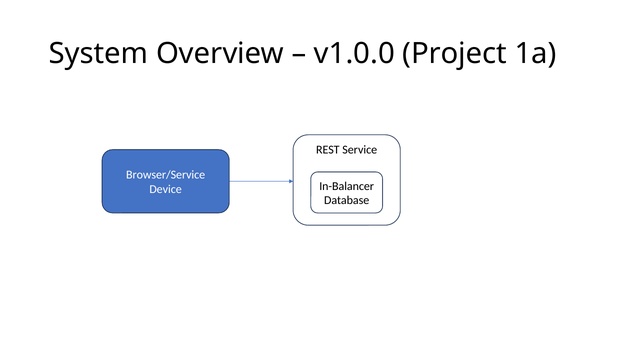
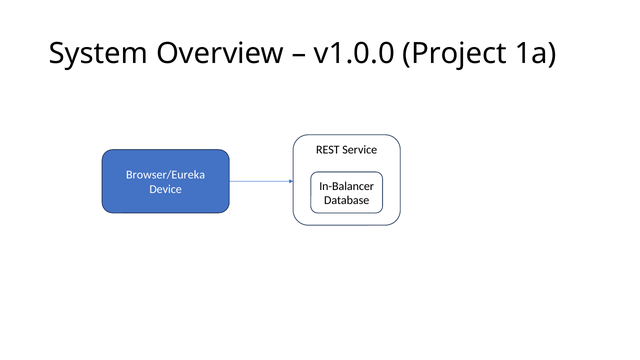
Browser/Service: Browser/Service -> Browser/Eureka
